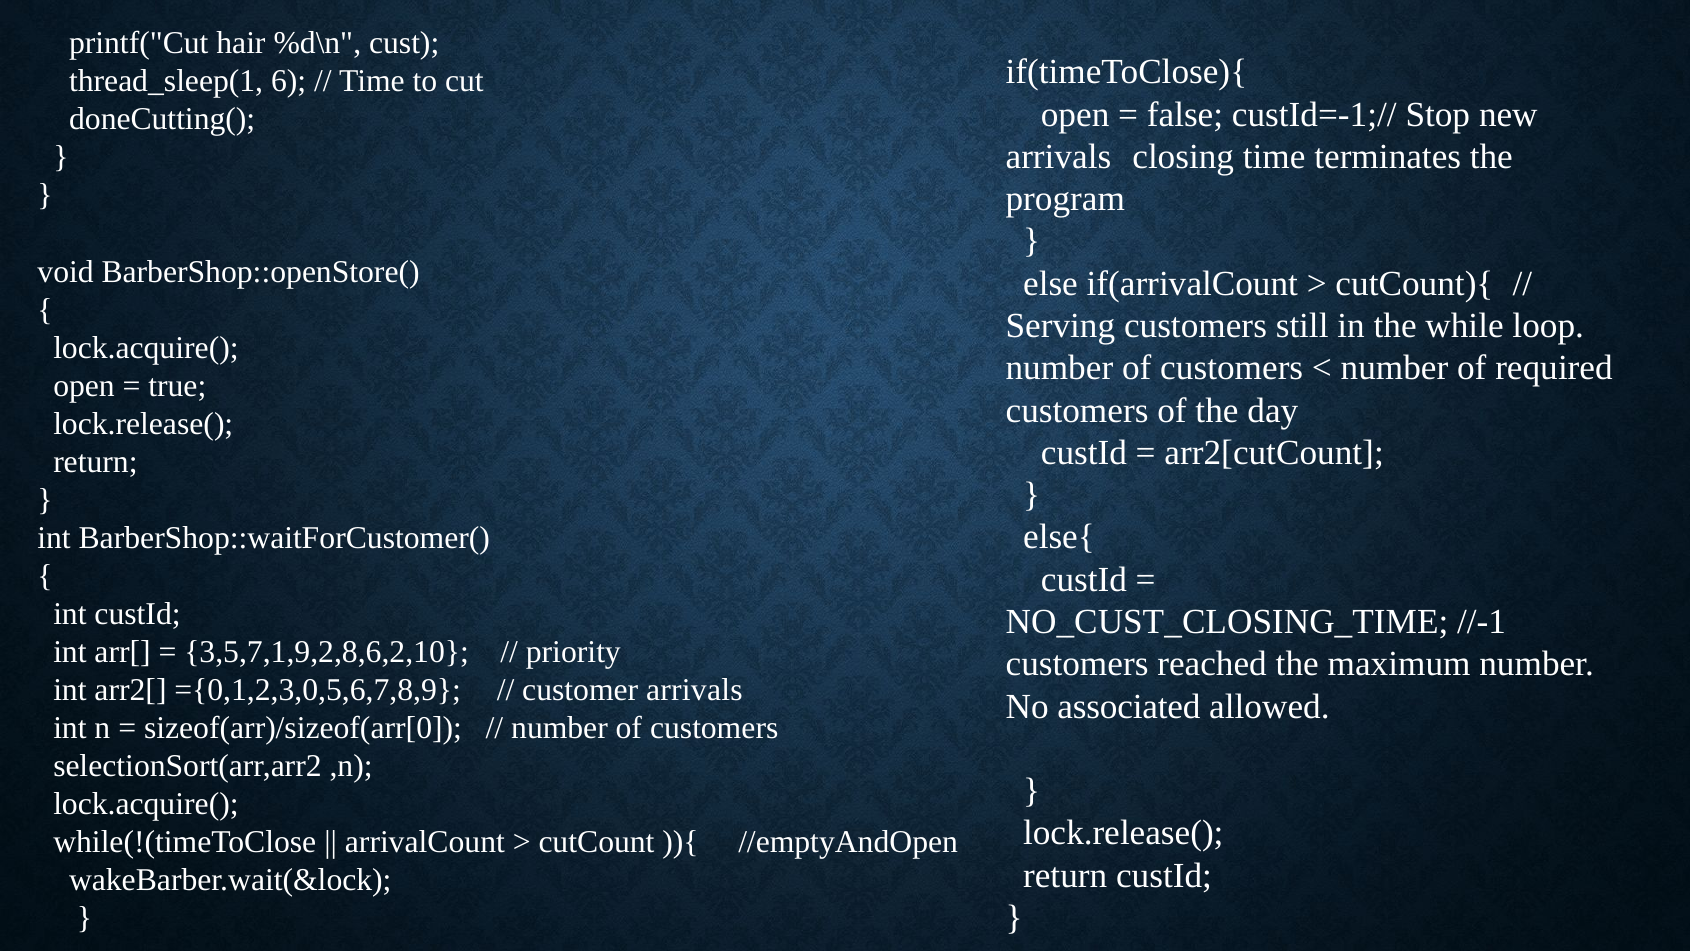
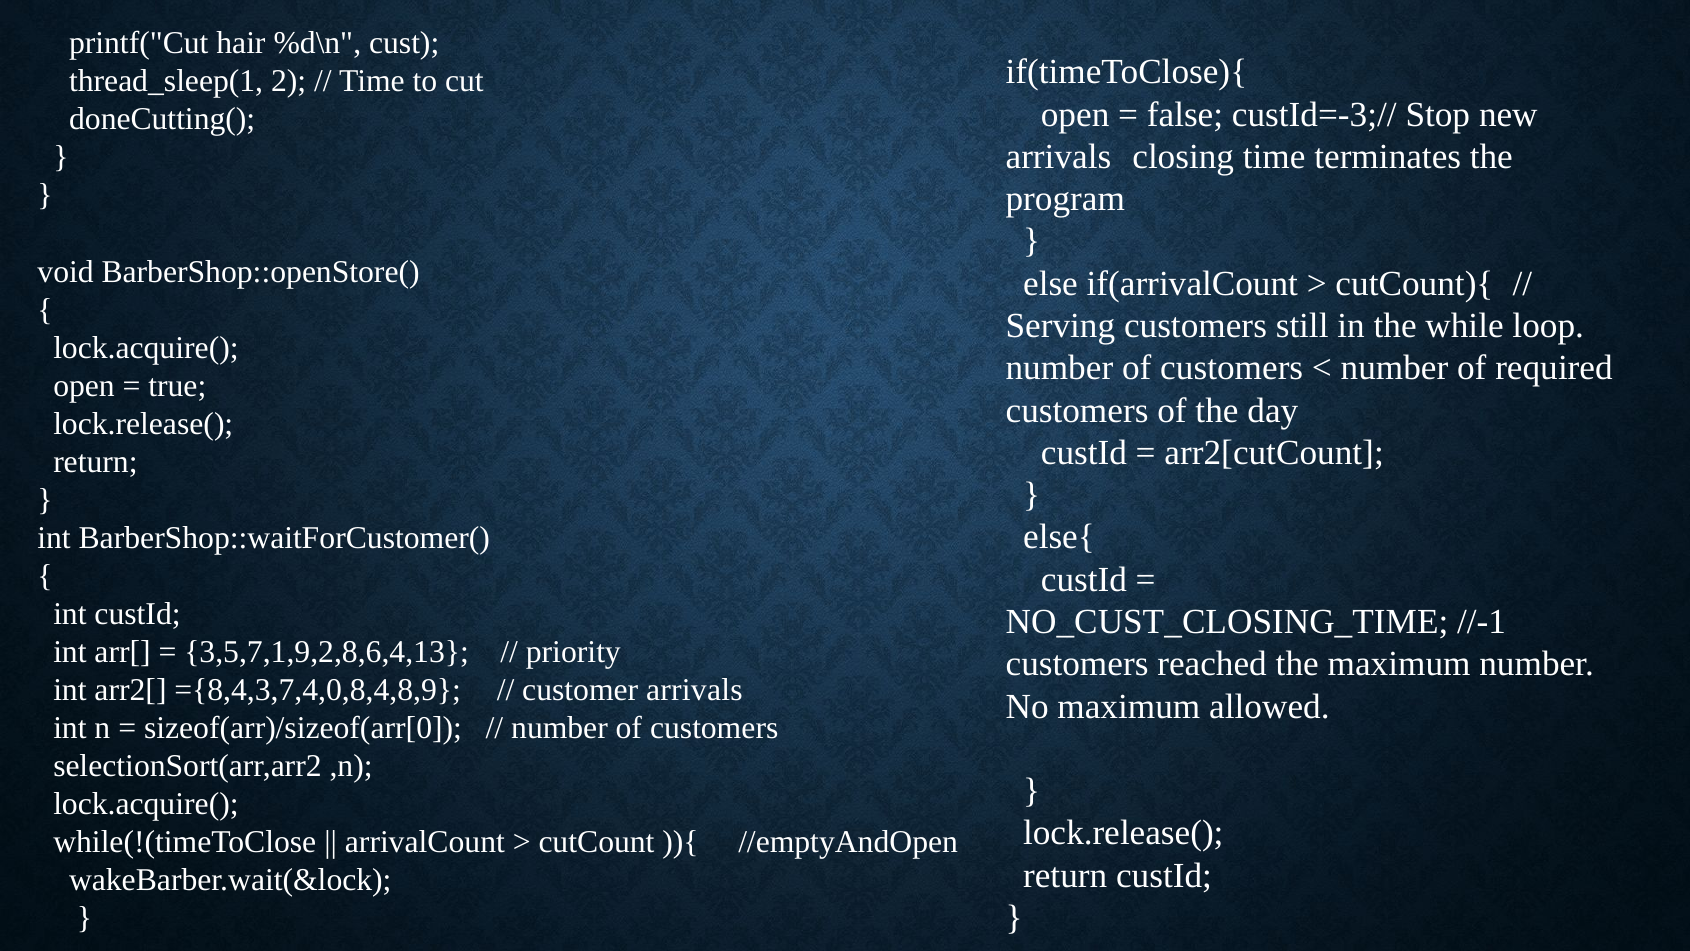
6: 6 -> 2
custId=-1;//: custId=-1;// -> custId=-3;//
3,5,7,1,9,2,8,6,2,10: 3,5,7,1,9,2,8,6,2,10 -> 3,5,7,1,9,2,8,6,4,13
={0,1,2,3,0,5,6,7,8,9: ={0,1,2,3,0,5,6,7,8,9 -> ={8,4,3,7,4,0,8,4,8,9
No associated: associated -> maximum
